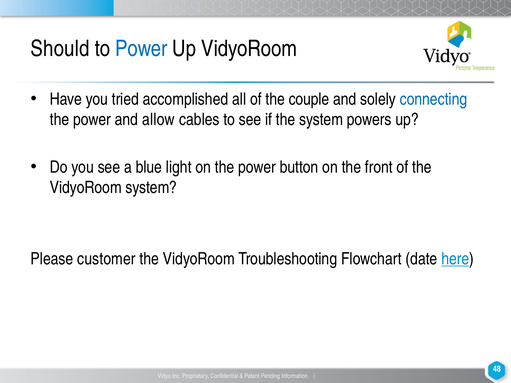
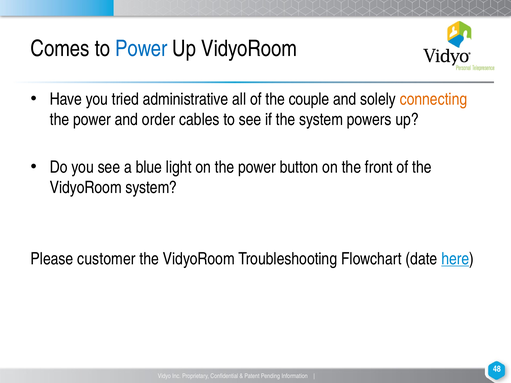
Should: Should -> Comes
accomplished: accomplished -> administrative
connecting colour: blue -> orange
allow: allow -> order
